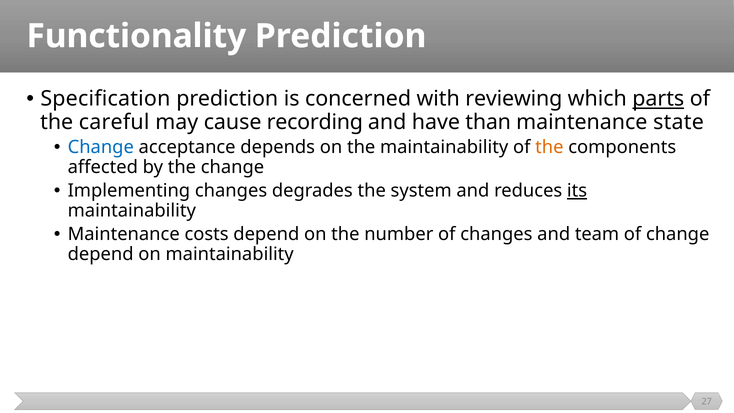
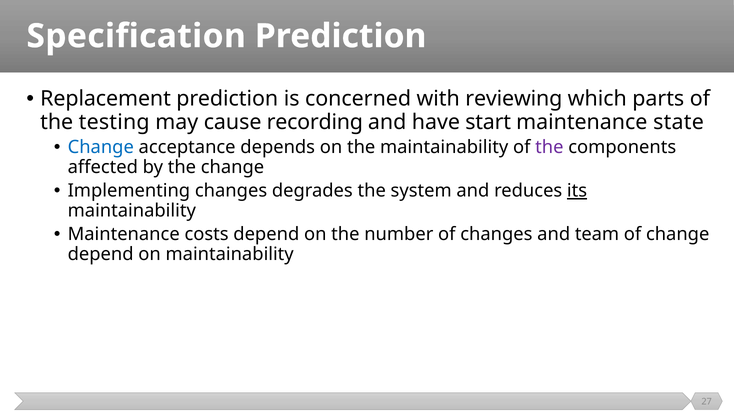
Functionality: Functionality -> Specification
Specification: Specification -> Replacement
parts underline: present -> none
careful: careful -> testing
than: than -> start
the at (549, 147) colour: orange -> purple
